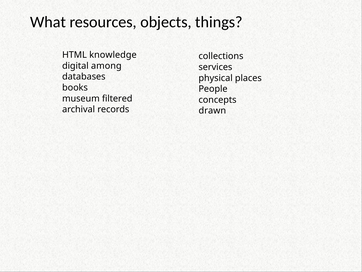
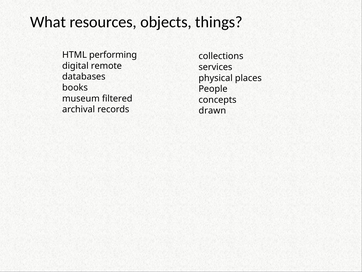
knowledge: knowledge -> performing
among: among -> remote
